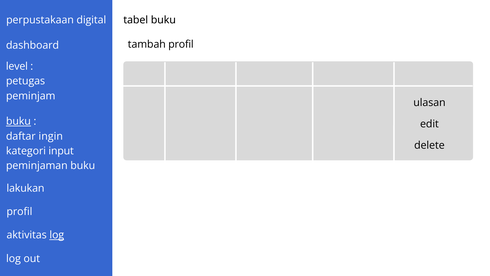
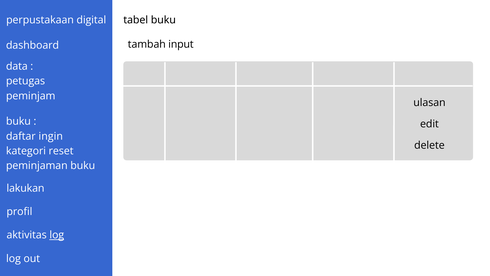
tambah profil: profil -> input
level: level -> data
buku at (18, 121) underline: present -> none
input: input -> reset
